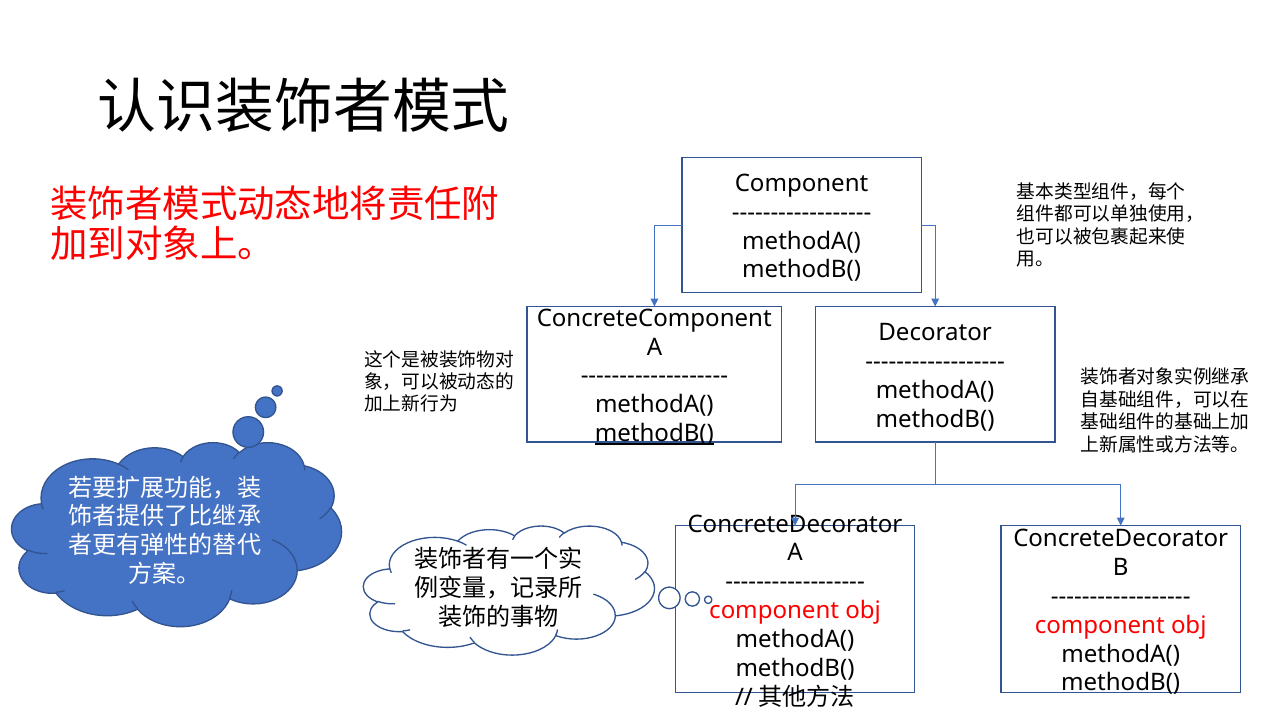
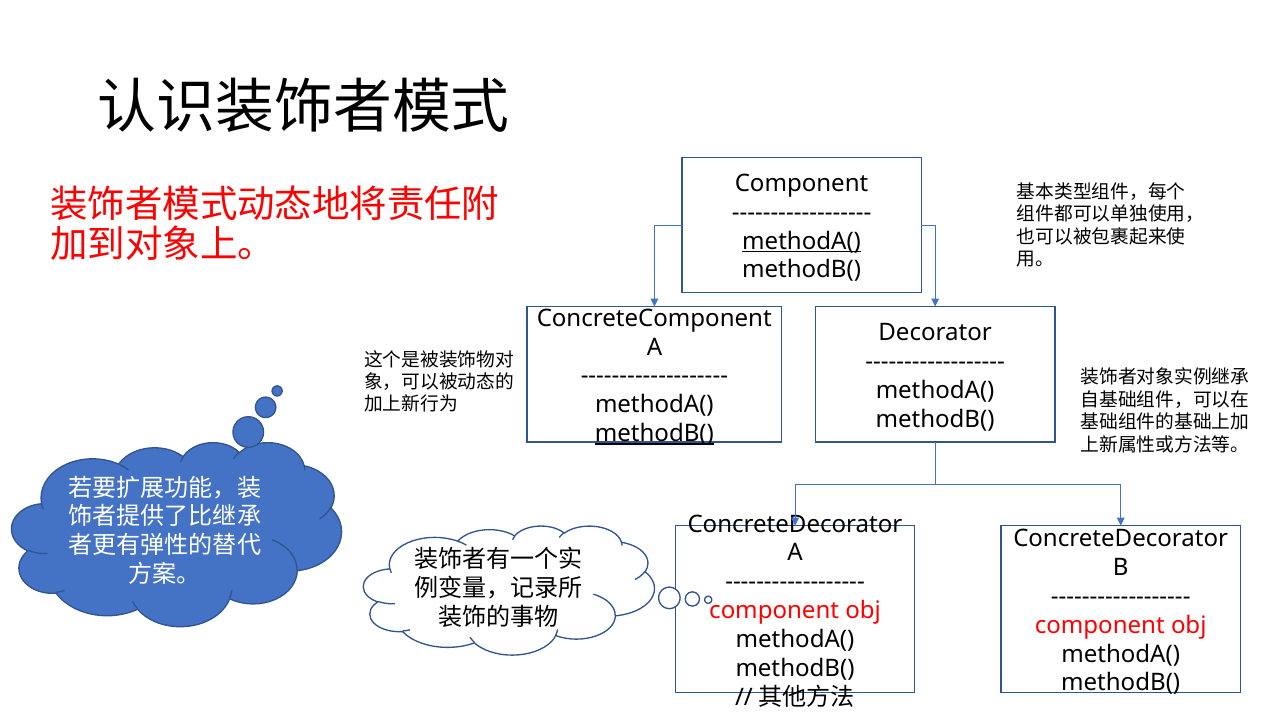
methodA( at (802, 241) underline: none -> present
